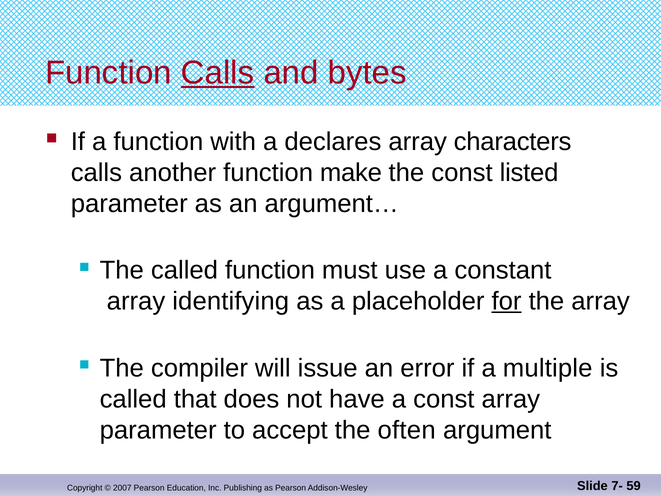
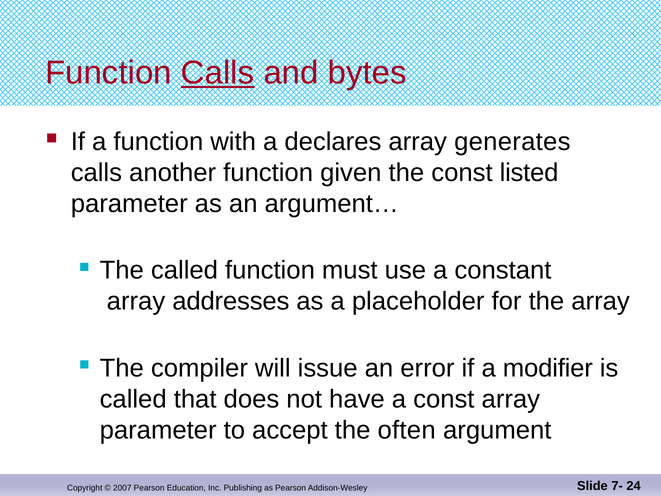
characters: characters -> generates
make: make -> given
identifying: identifying -> addresses
for underline: present -> none
multiple: multiple -> modifier
59: 59 -> 24
